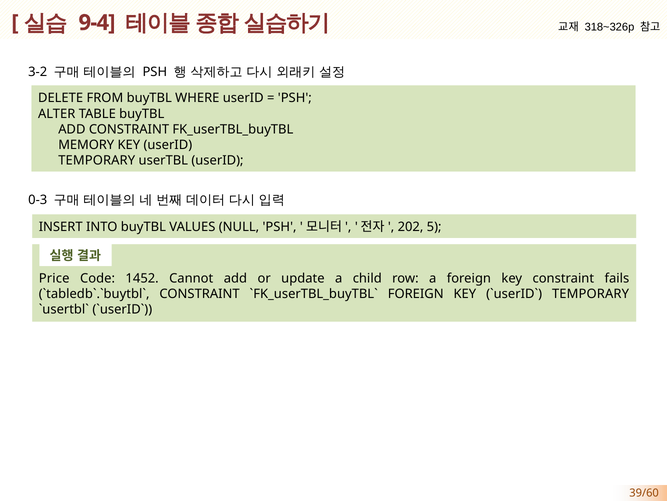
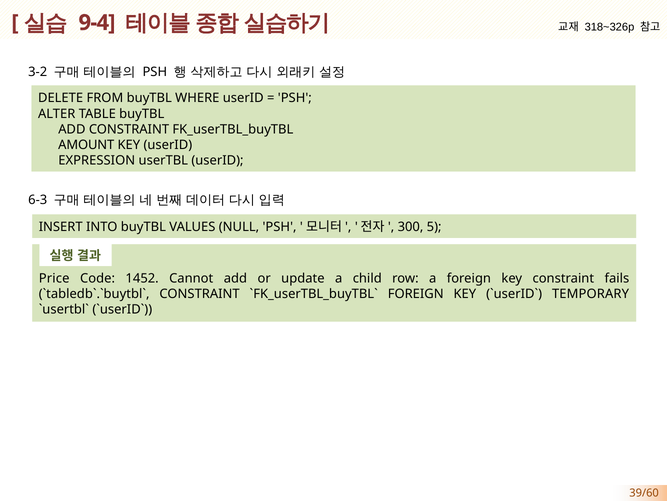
MEMORY: MEMORY -> AMOUNT
TEMPORARY at (97, 160): TEMPORARY -> EXPRESSION
0-3: 0-3 -> 6-3
202: 202 -> 300
